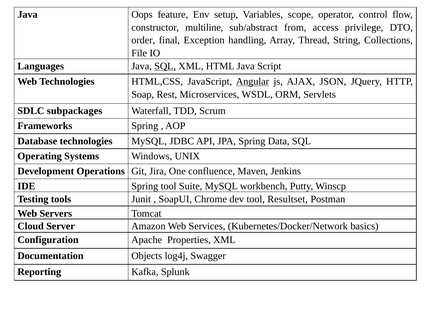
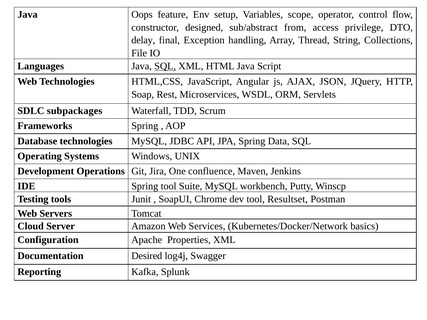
multiline: multiline -> designed
order: order -> delay
Angular underline: present -> none
Objects: Objects -> Desired
